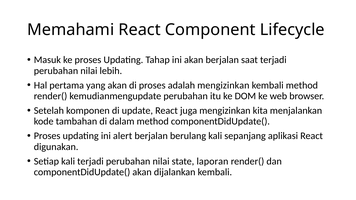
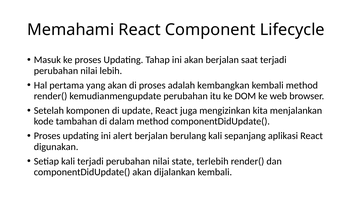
adalah mengizinkan: mengizinkan -> kembangkan
laporan: laporan -> terlebih
